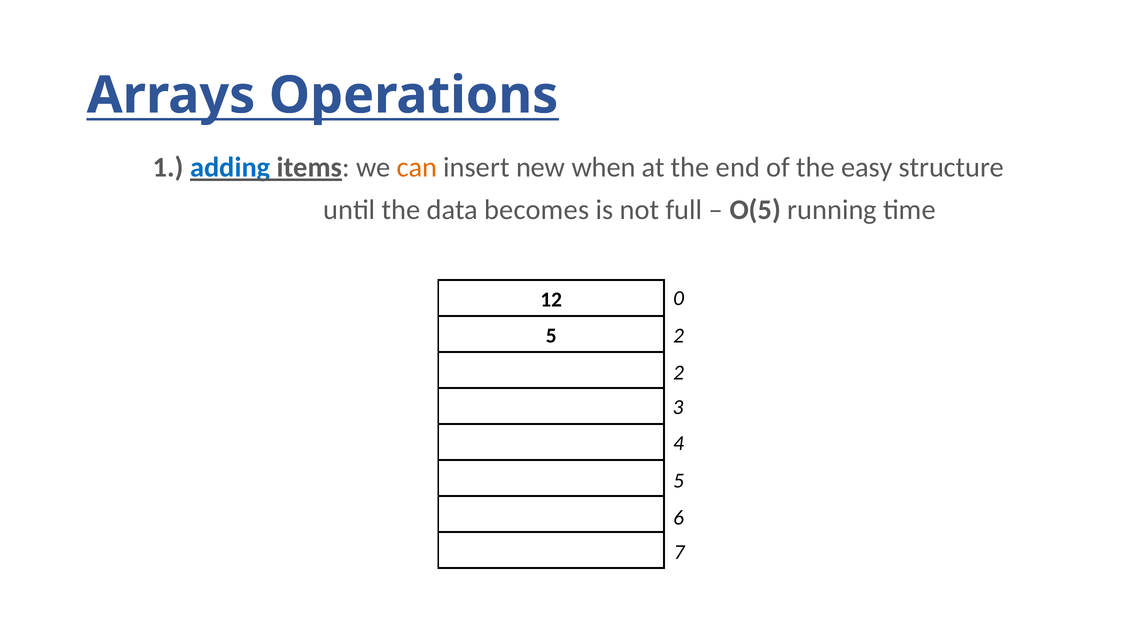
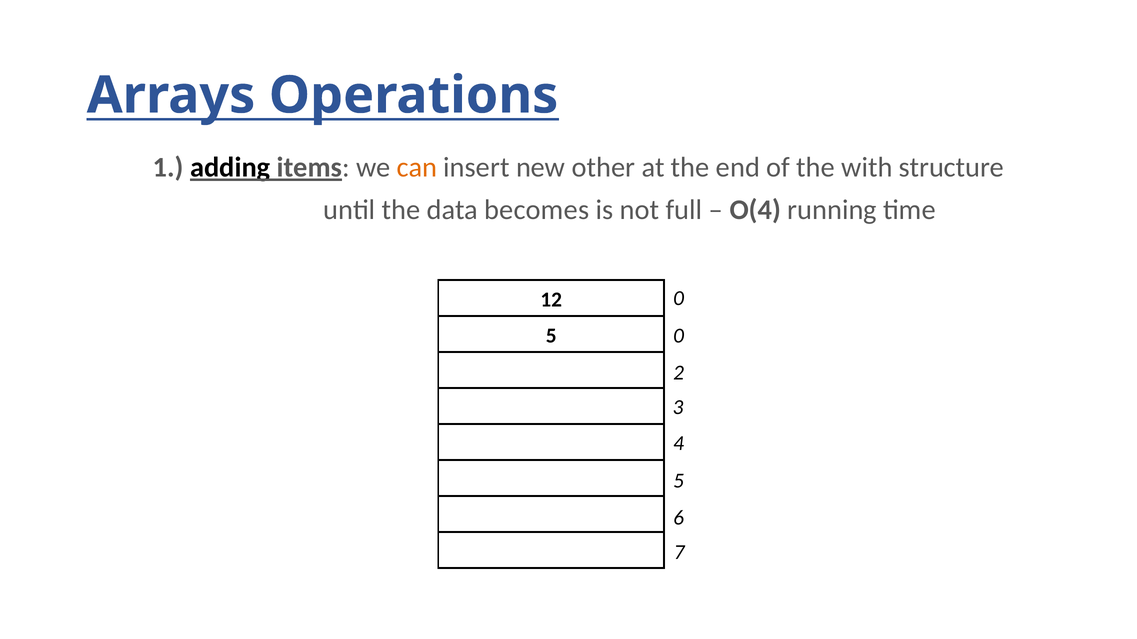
adding colour: blue -> black
when: when -> other
easy: easy -> with
O(5: O(5 -> O(4
5 2: 2 -> 0
